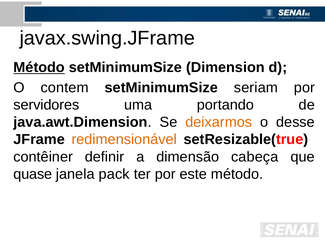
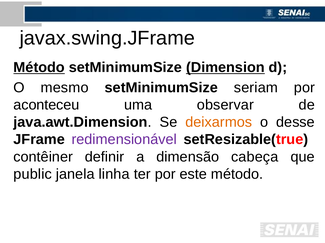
Dimension underline: none -> present
contem: contem -> mesmo
servidores: servidores -> aconteceu
portando: portando -> observar
redimensionável colour: orange -> purple
quase: quase -> public
pack: pack -> linha
